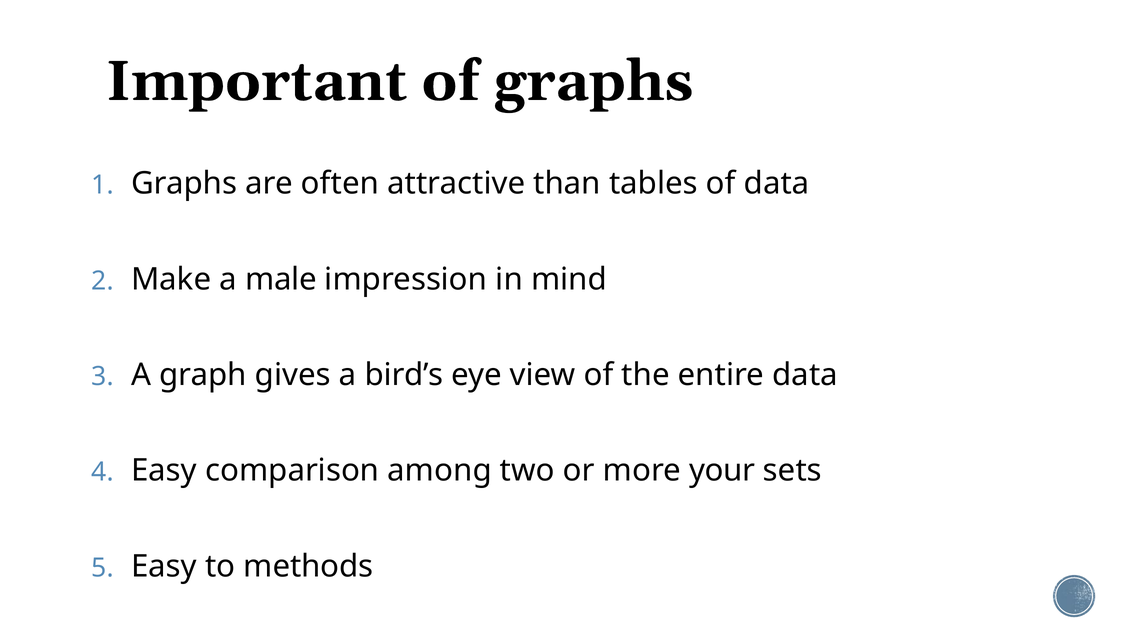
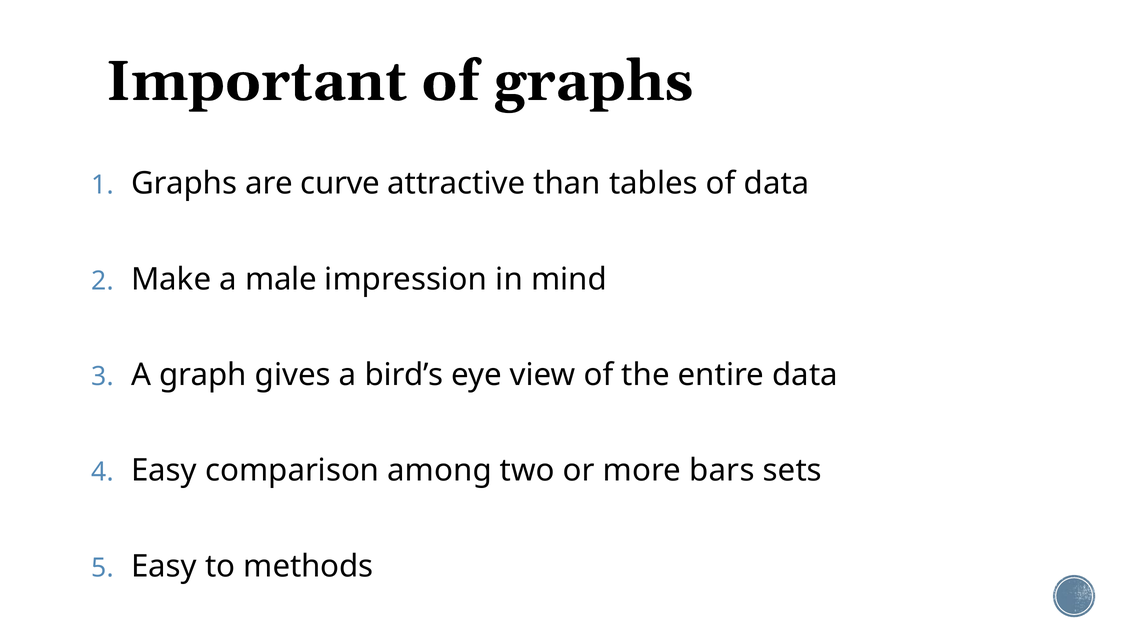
often: often -> curve
your: your -> bars
